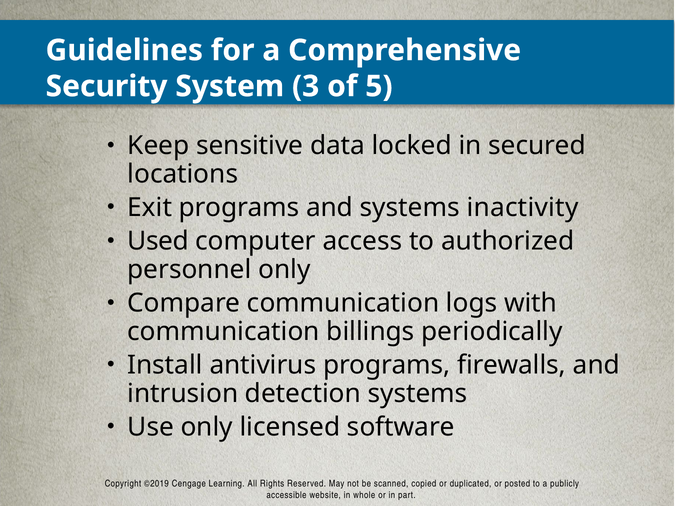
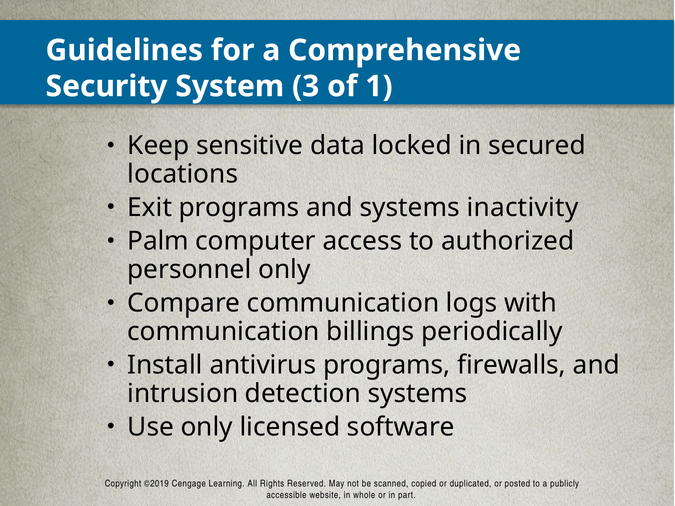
5: 5 -> 1
Used: Used -> Palm
